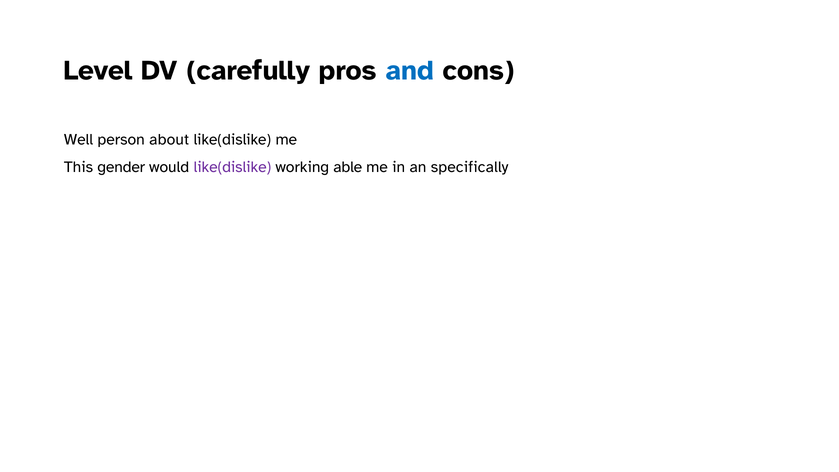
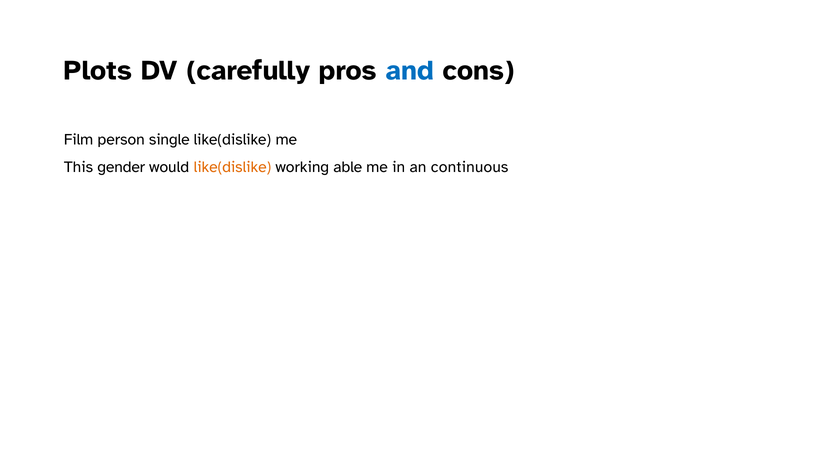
Level: Level -> Plots
Well: Well -> Film
about: about -> single
like(dislike at (232, 167) colour: purple -> orange
specifically: specifically -> continuous
